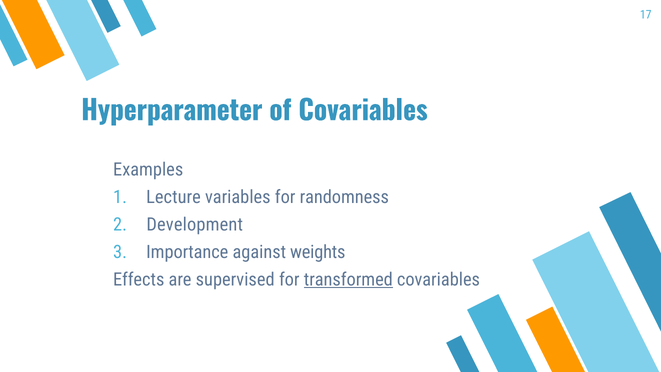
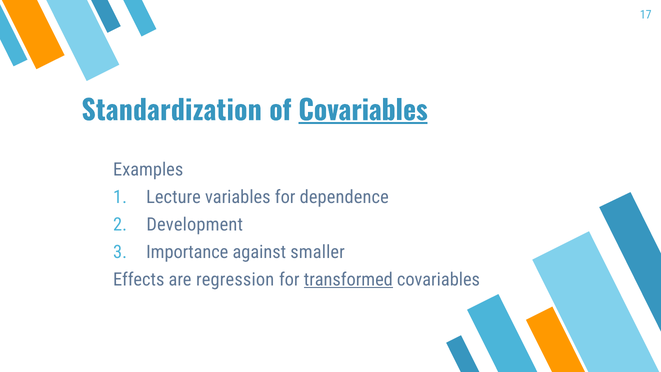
Hyperparameter: Hyperparameter -> Standardization
Covariables at (363, 111) underline: none -> present
randomness: randomness -> dependence
weights: weights -> smaller
supervised: supervised -> regression
